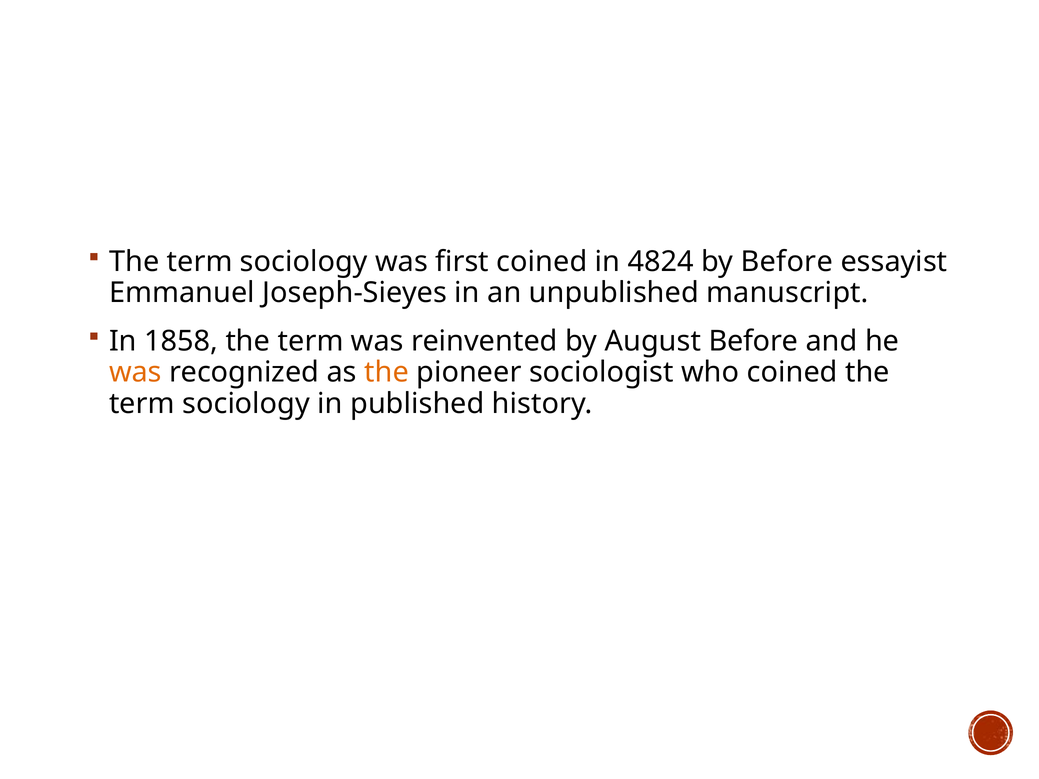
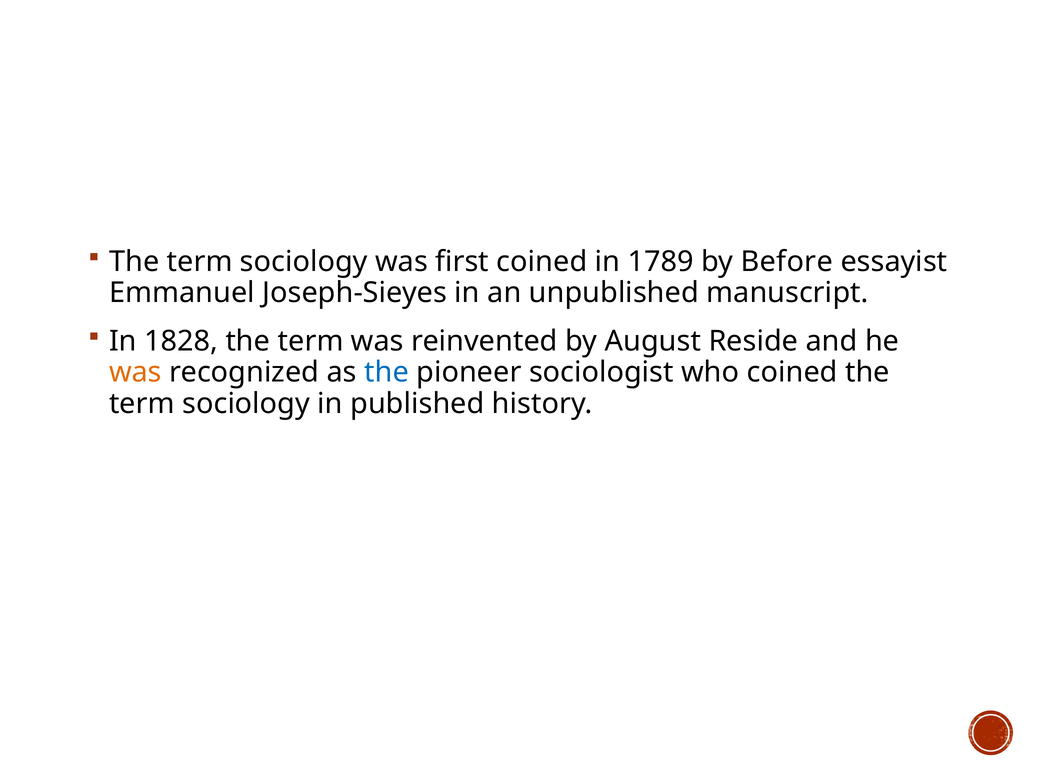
4824: 4824 -> 1789
1858: 1858 -> 1828
August Before: Before -> Reside
the at (387, 372) colour: orange -> blue
